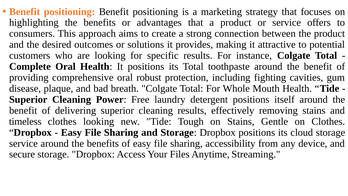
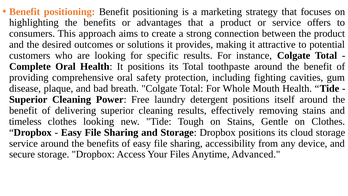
robust: robust -> safety
Streaming: Streaming -> Advanced
